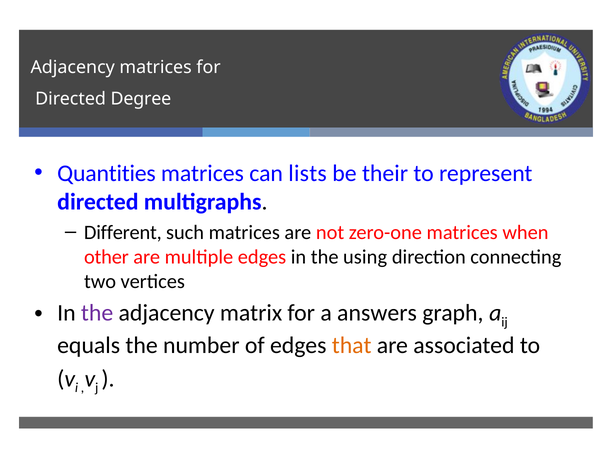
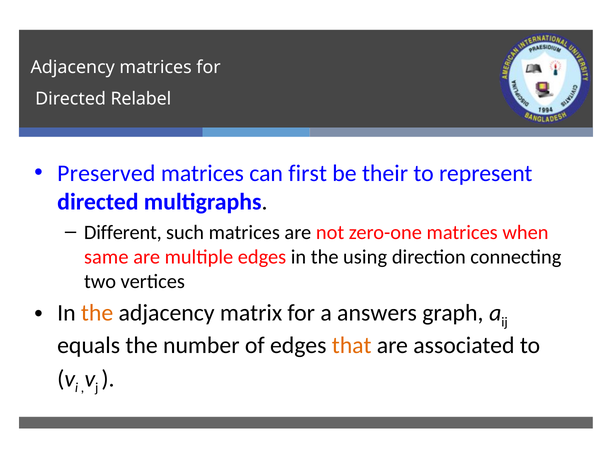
Degree: Degree -> Relabel
Quantities: Quantities -> Preserved
lists: lists -> first
other: other -> same
the at (97, 313) colour: purple -> orange
